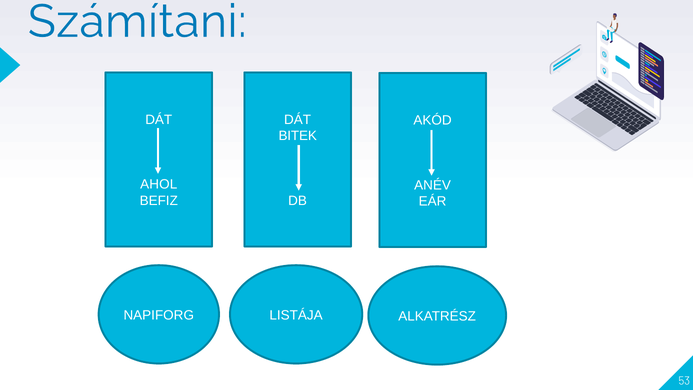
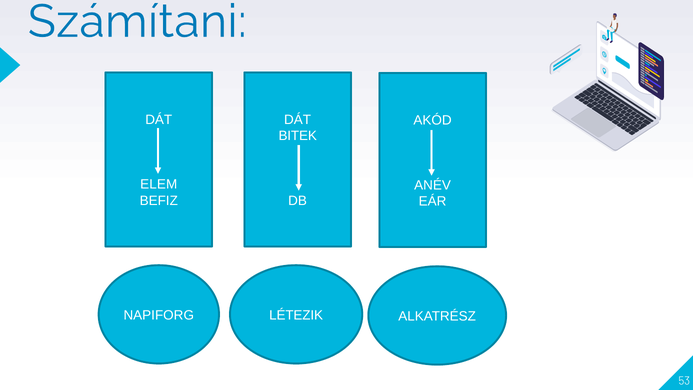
AHOL: AHOL -> ELEM
LISTÁJA: LISTÁJA -> LÉTEZIK
